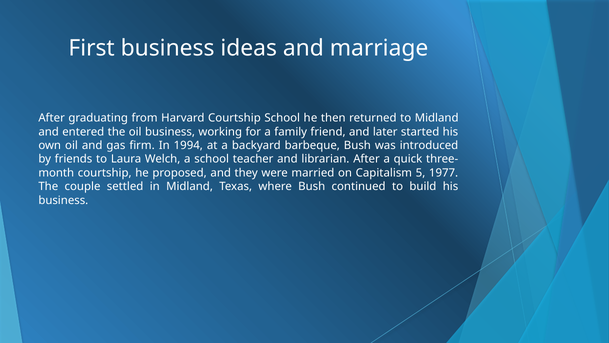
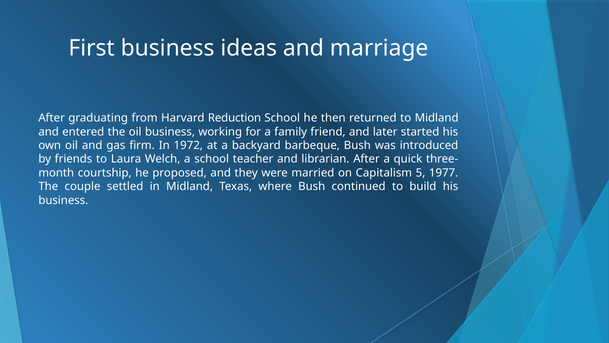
Harvard Courtship: Courtship -> Reduction
1994: 1994 -> 1972
